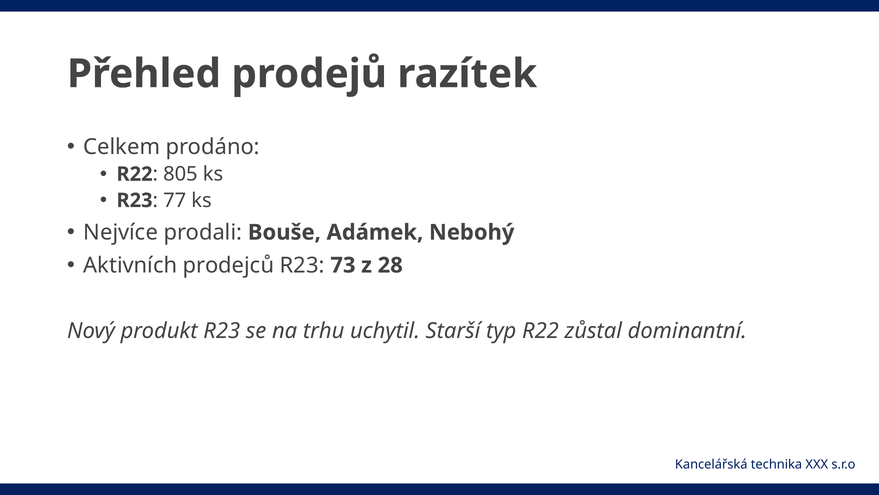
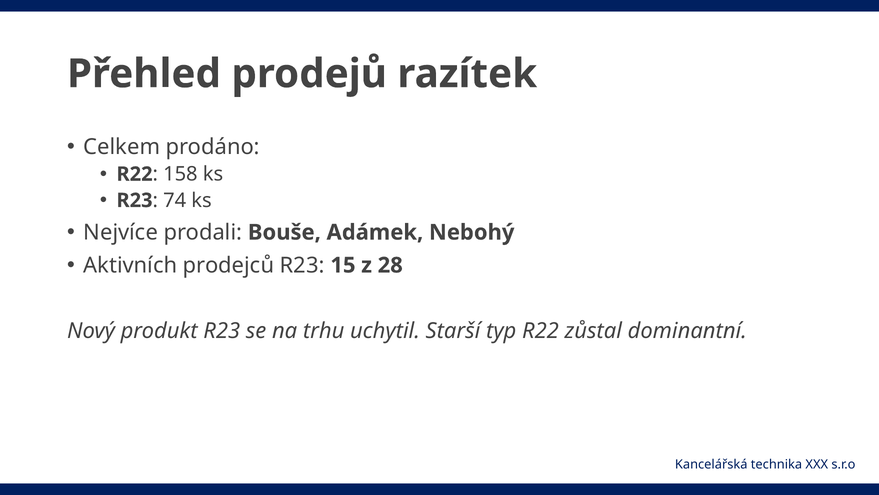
805: 805 -> 158
77: 77 -> 74
73: 73 -> 15
